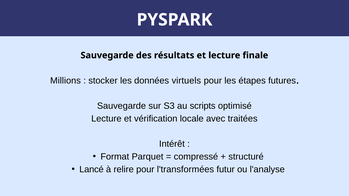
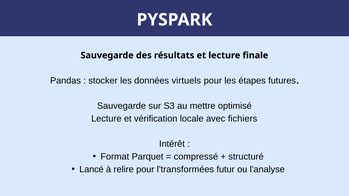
Millions: Millions -> Pandas
scripts: scripts -> mettre
traitées: traitées -> fichiers
